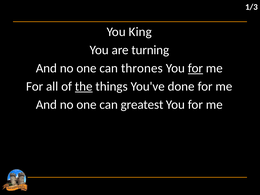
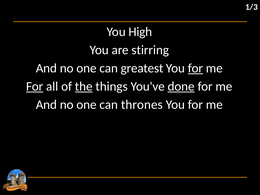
King: King -> High
turning: turning -> stirring
thrones: thrones -> greatest
For at (35, 86) underline: none -> present
done underline: none -> present
greatest: greatest -> thrones
